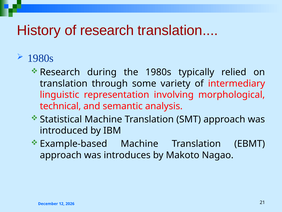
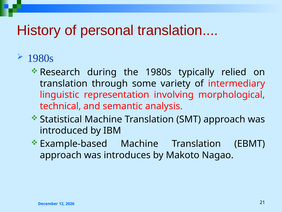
of research: research -> personal
